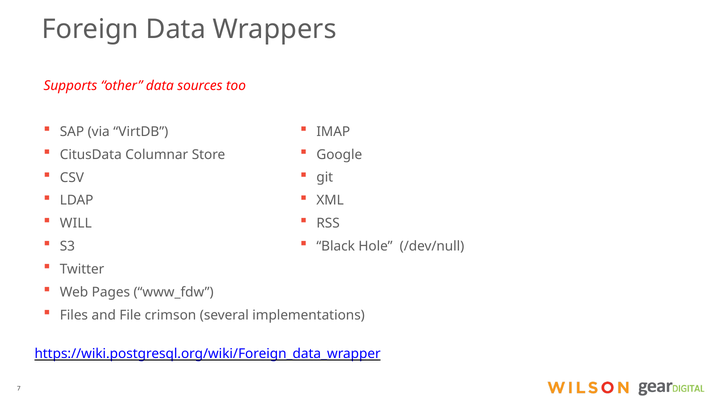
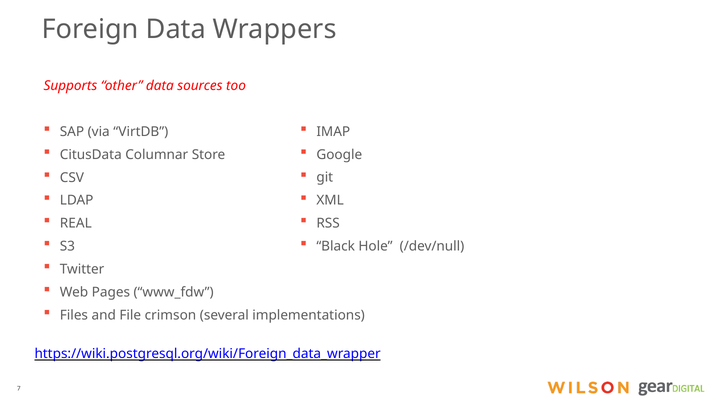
WILL: WILL -> REAL
